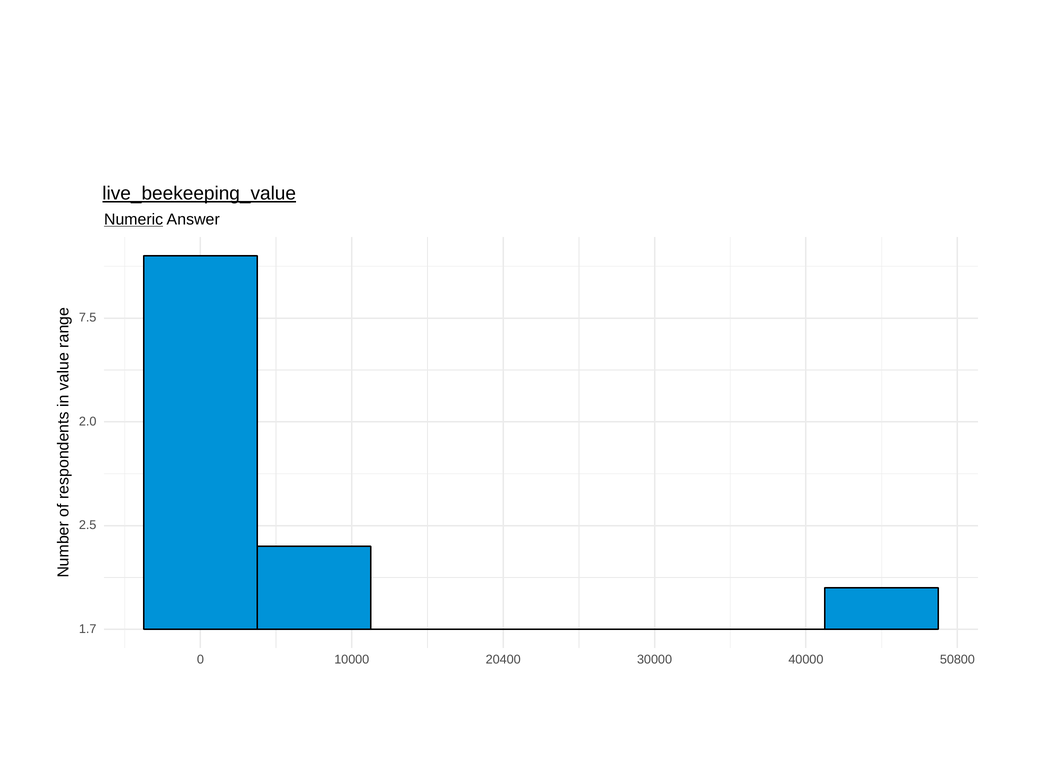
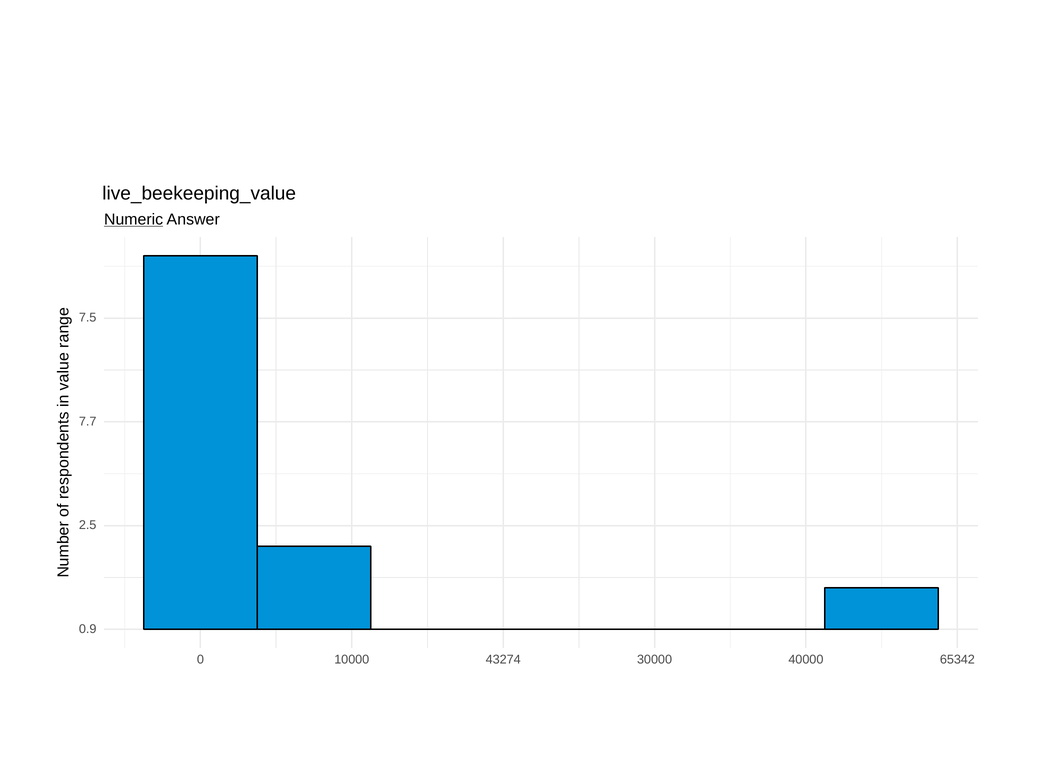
live_beekeeping_value underline: present -> none
2.0: 2.0 -> 7.7
1.7: 1.7 -> 0.9
20400: 20400 -> 43274
50800: 50800 -> 65342
